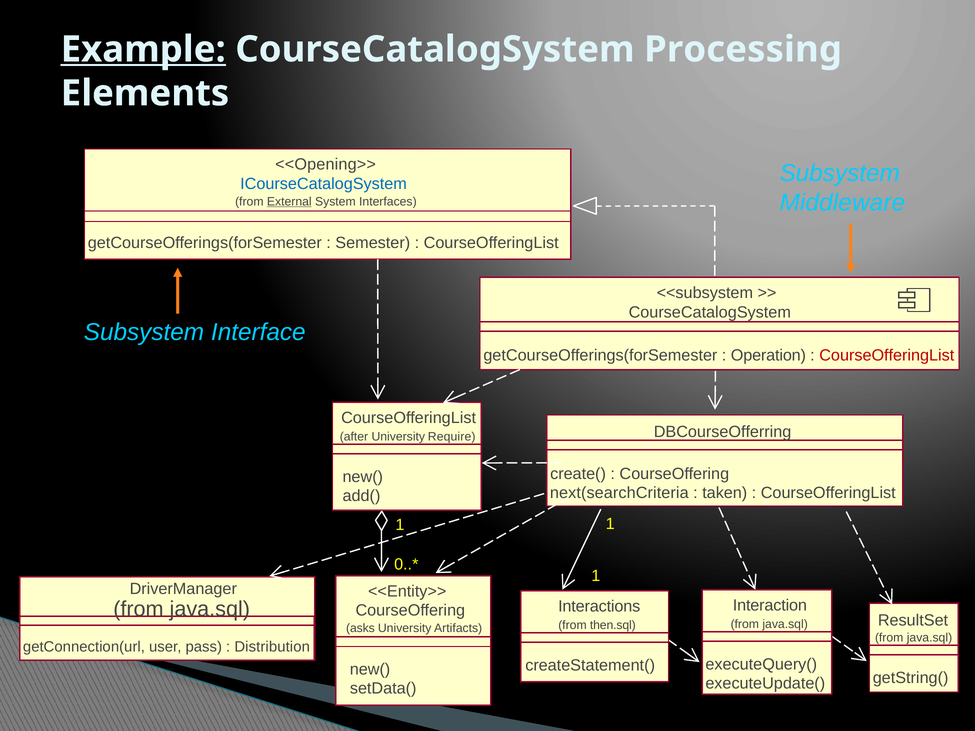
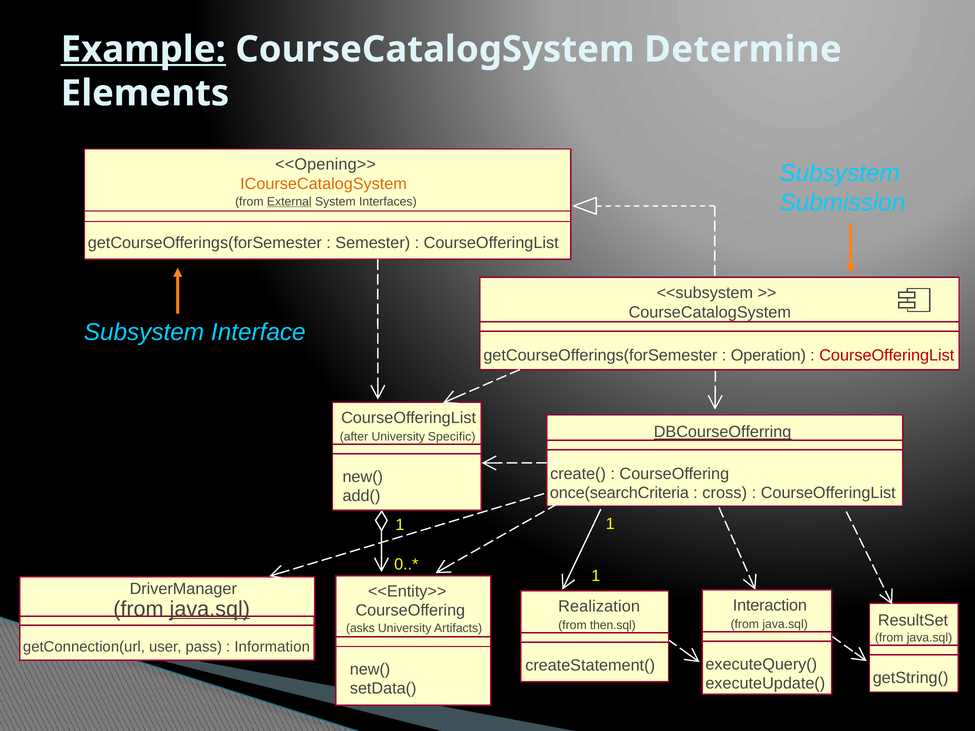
Processing: Processing -> Determine
ICourseCatalogSystem colour: blue -> orange
Middleware: Middleware -> Submission
DBCourseOfferring underline: none -> present
Require: Require -> Specific
next(searchCriteria: next(searchCriteria -> once(searchCriteria
taken: taken -> cross
Interactions: Interactions -> Realization
java.sql at (210, 609) underline: none -> present
Distribution: Distribution -> Information
